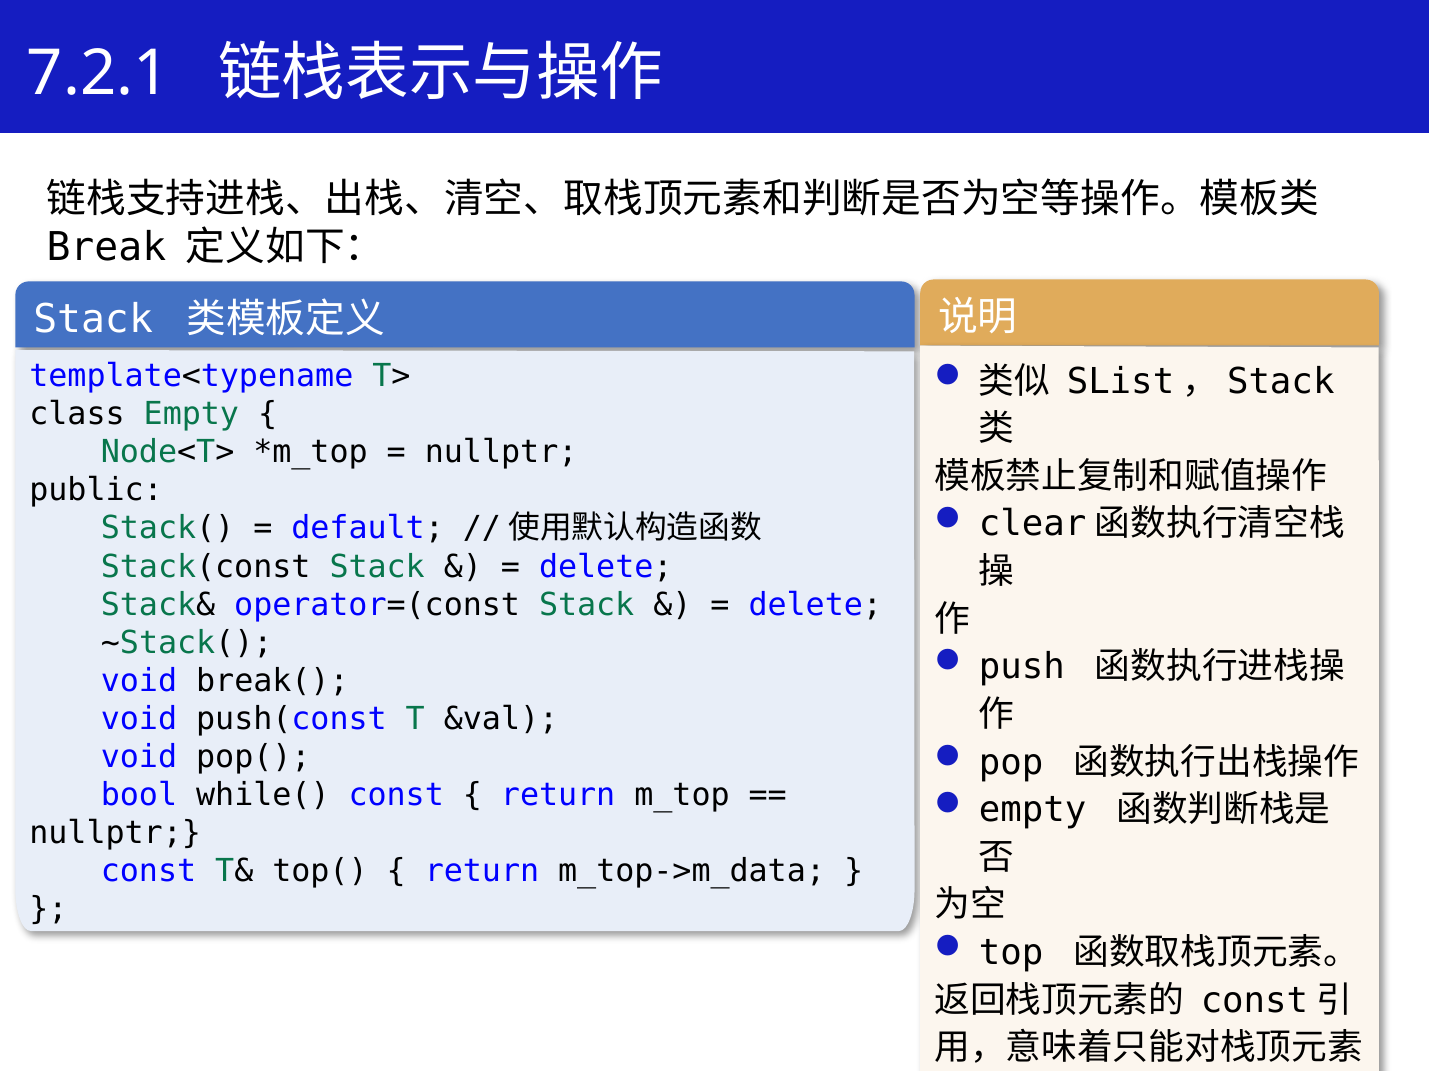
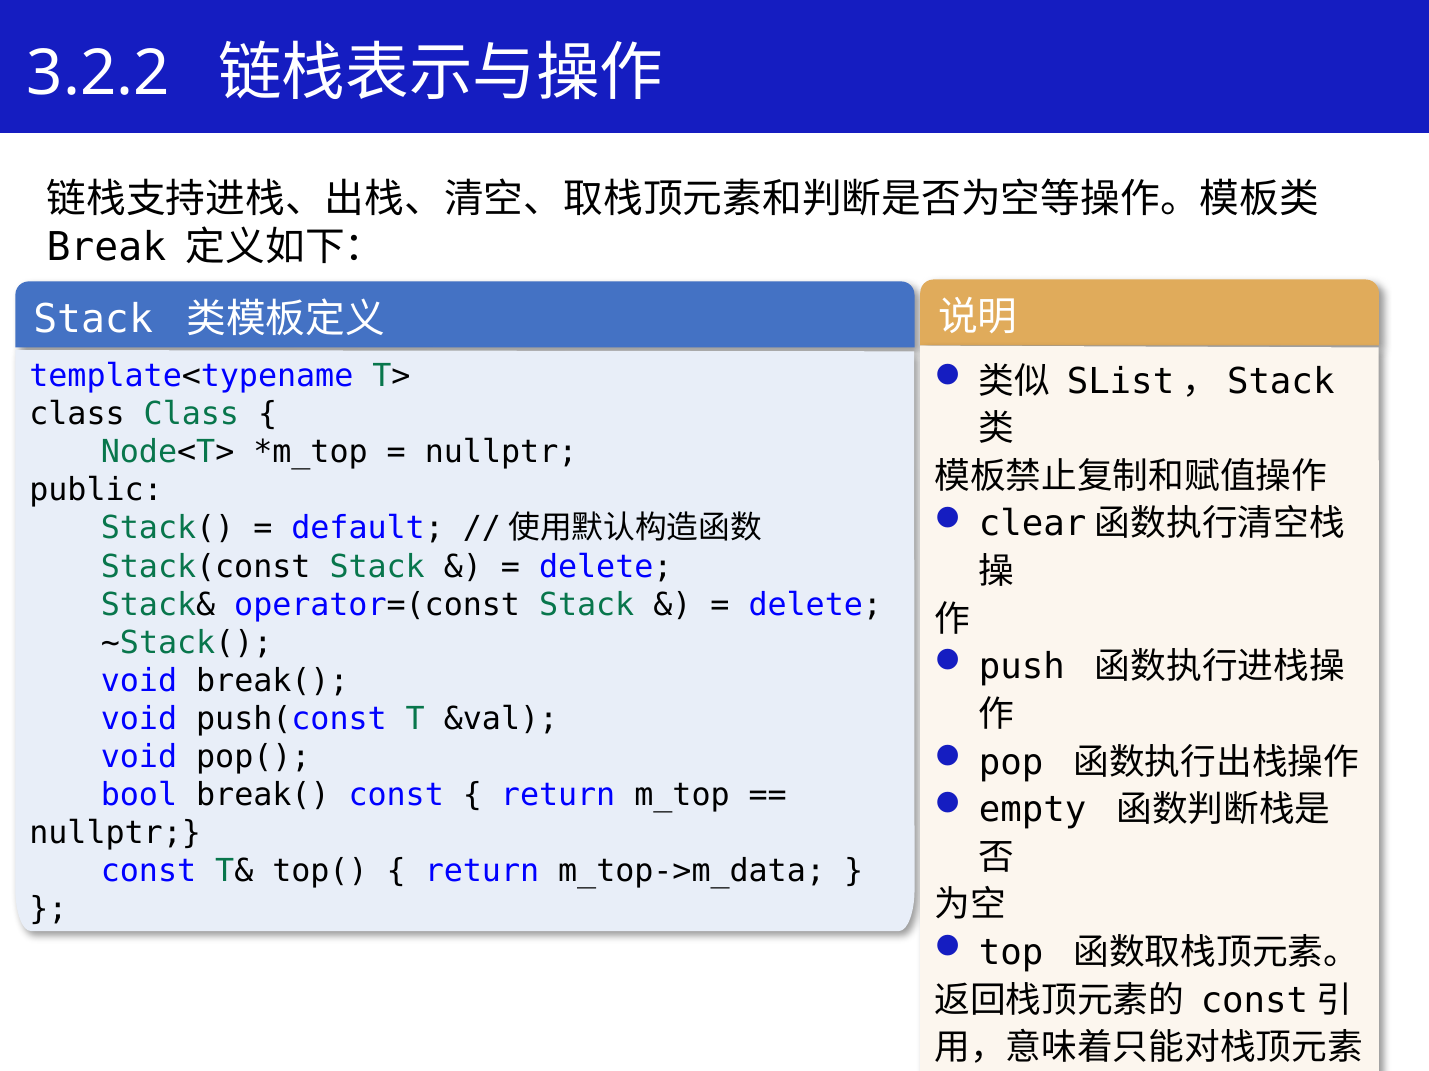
7.2.1: 7.2.1 -> 3.2.2
class Empty: Empty -> Class
bool while(: while( -> break(
